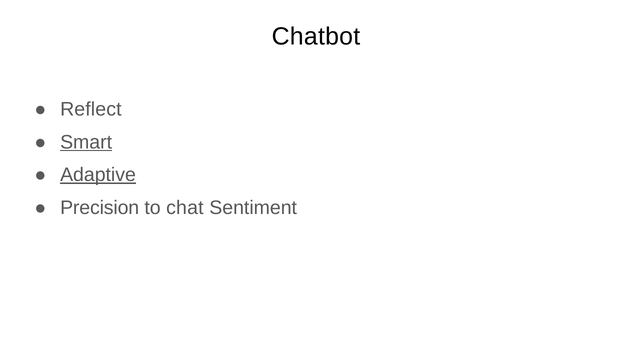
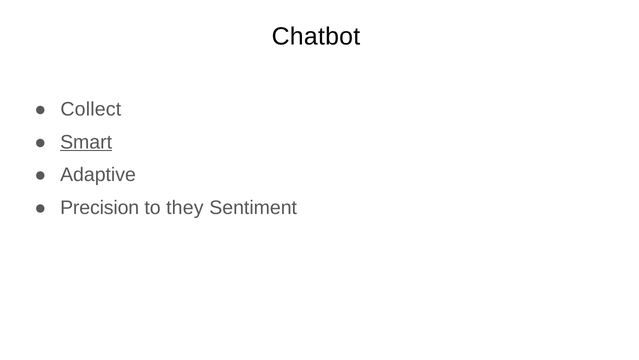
Reflect: Reflect -> Collect
Adaptive underline: present -> none
chat: chat -> they
